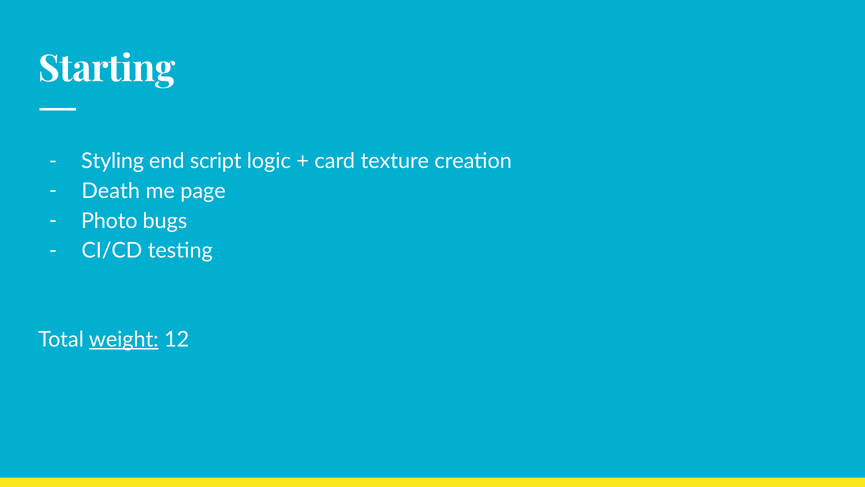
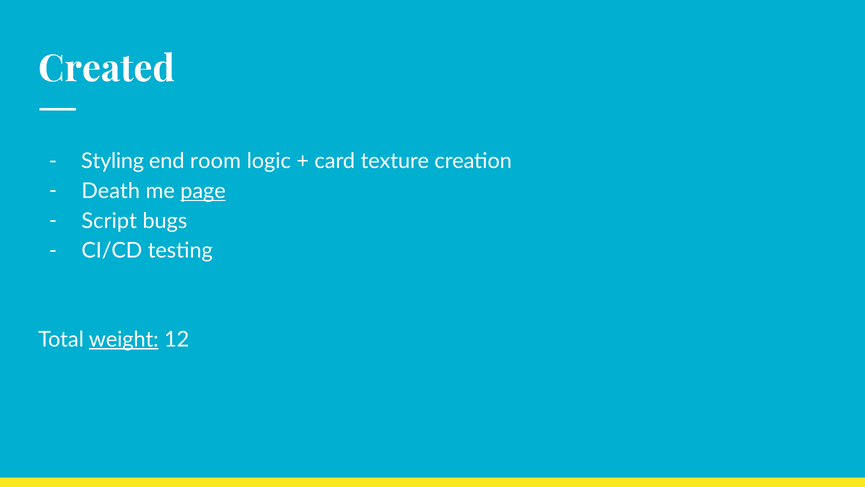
Starting: Starting -> Created
script: script -> room
page underline: none -> present
Photo: Photo -> Script
